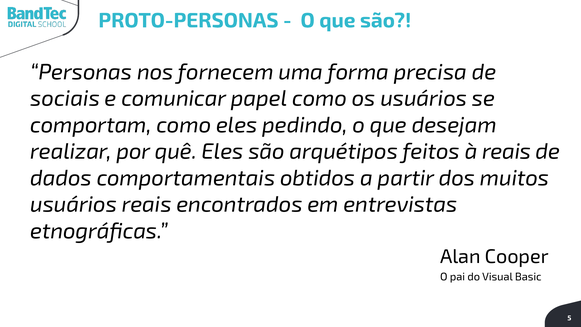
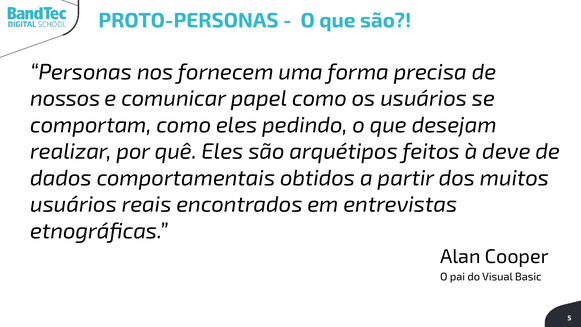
sociais: sociais -> nossos
à reais: reais -> deve
